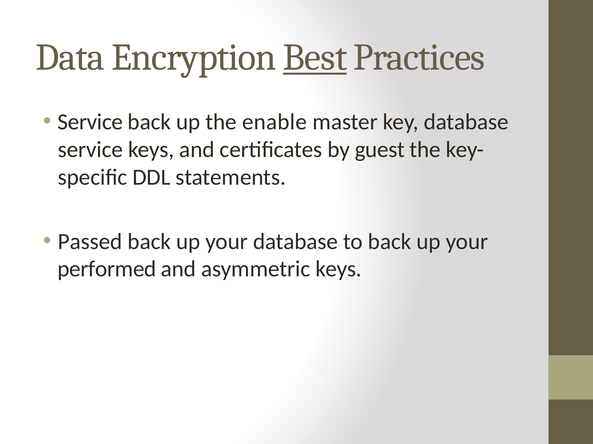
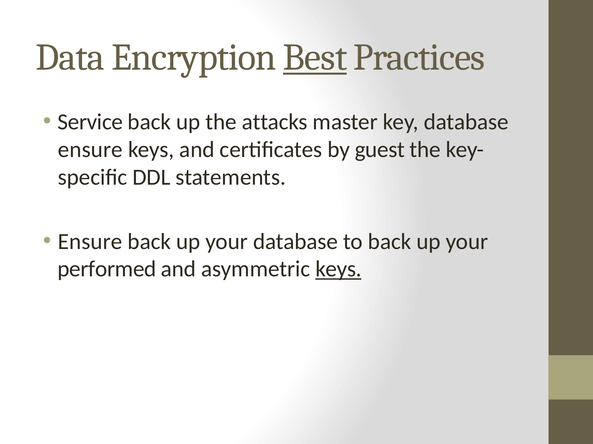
enable: enable -> attacks
service at (90, 150): service -> ensure
Passed at (90, 242): Passed -> Ensure
keys at (338, 269) underline: none -> present
